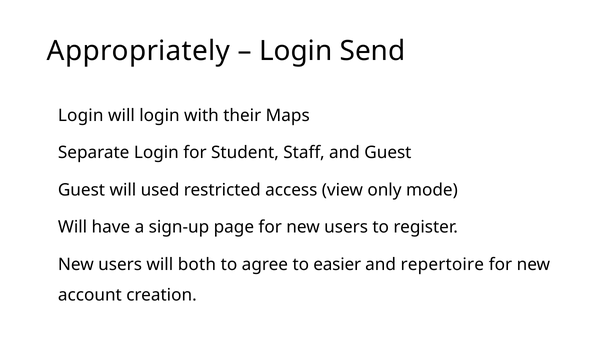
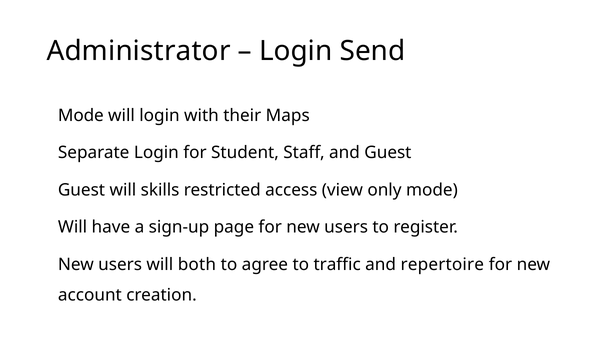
Appropriately: Appropriately -> Administrator
Login at (81, 115): Login -> Mode
used: used -> skills
easier: easier -> traffic
